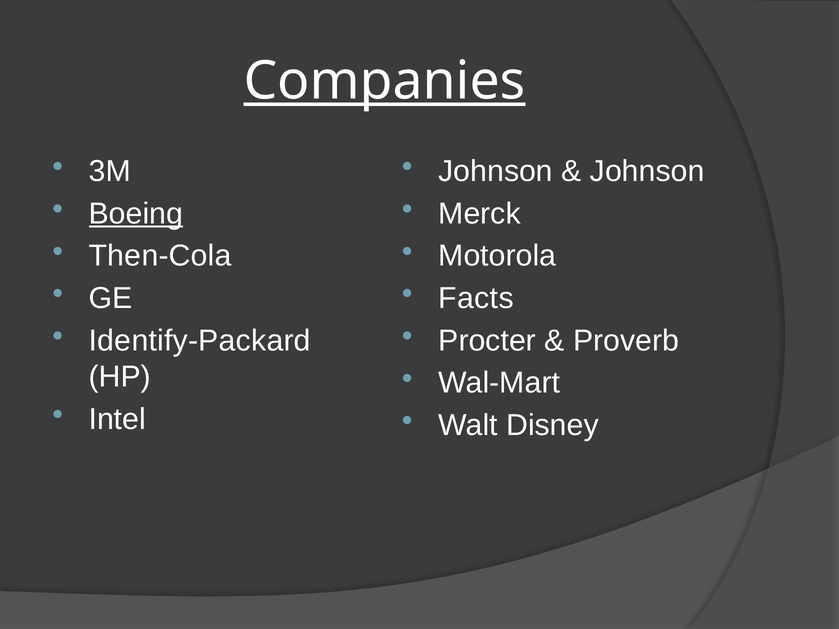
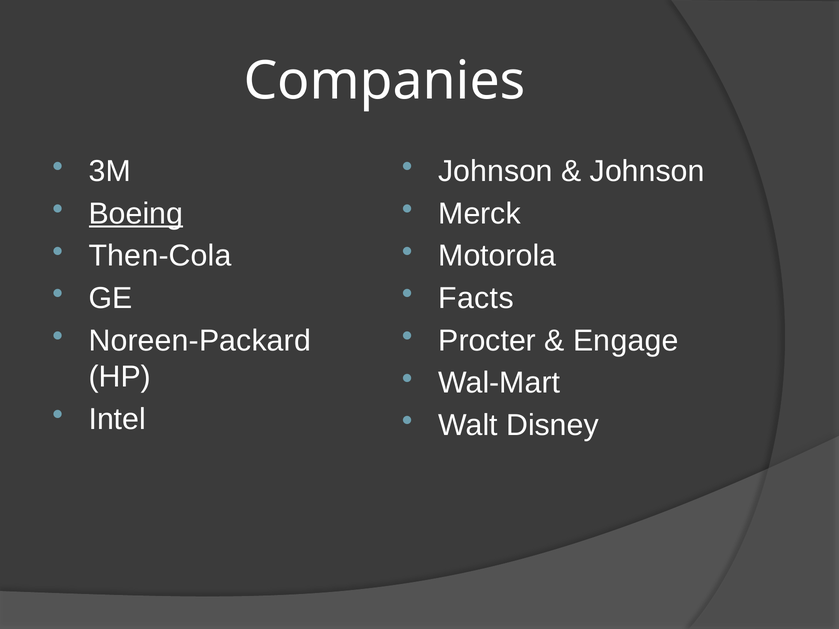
Companies underline: present -> none
Identify-Packard: Identify-Packard -> Noreen-Packard
Proverb: Proverb -> Engage
